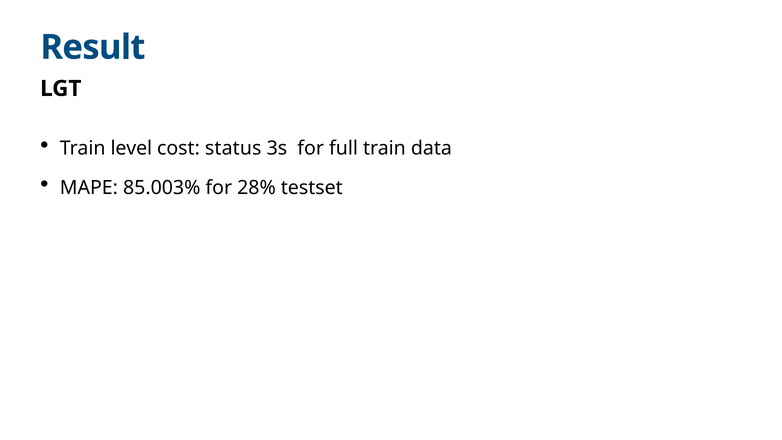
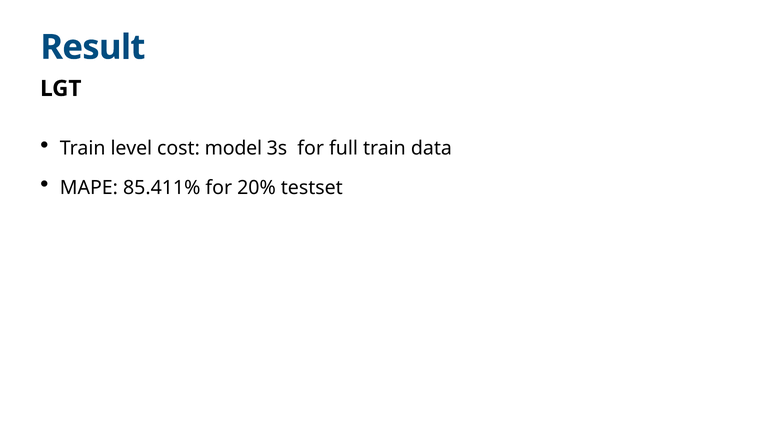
status: status -> model
85.003%: 85.003% -> 85.411%
28%: 28% -> 20%
